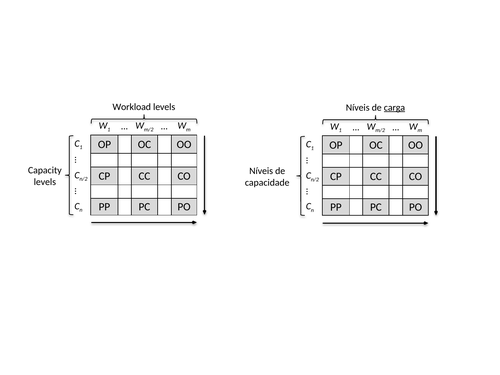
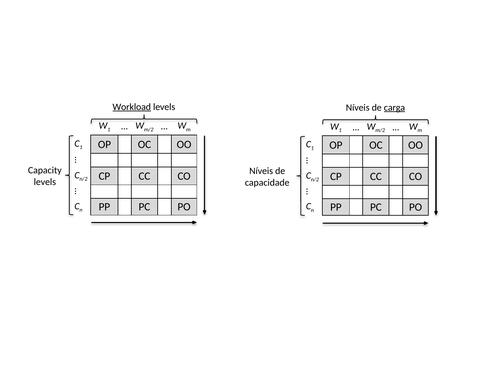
Workload underline: none -> present
